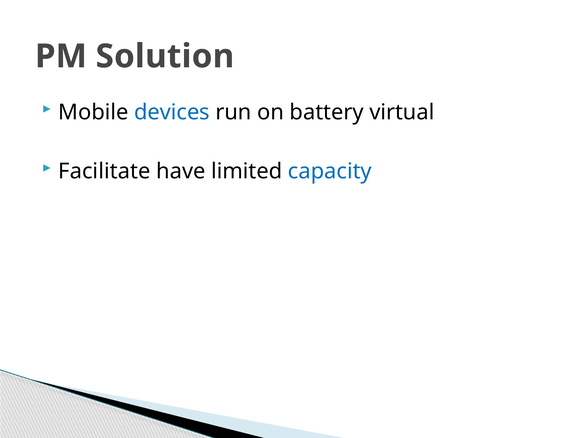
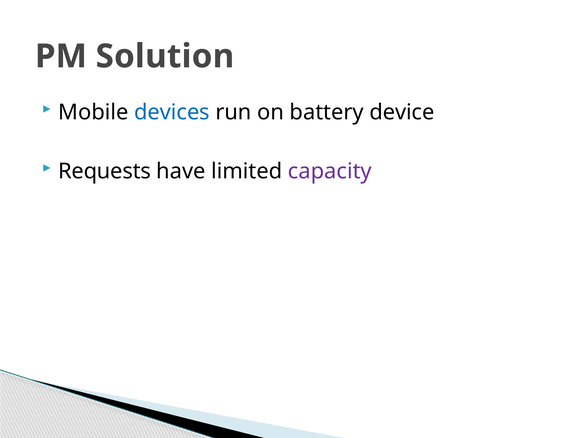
virtual: virtual -> device
Facilitate: Facilitate -> Requests
capacity colour: blue -> purple
